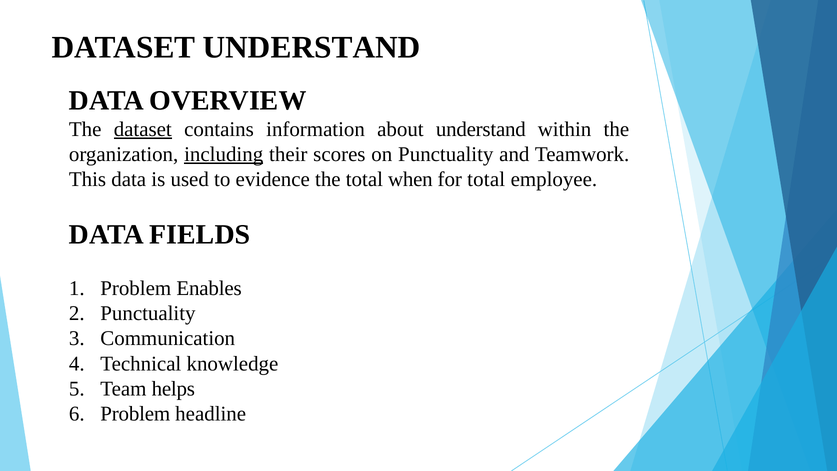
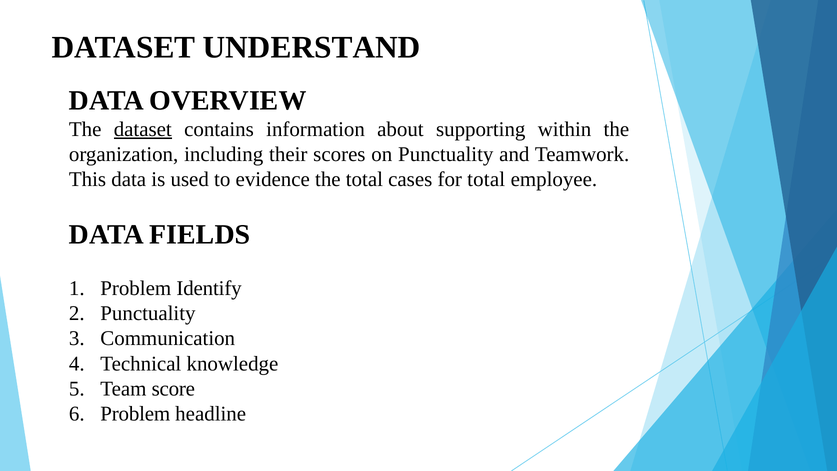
about understand: understand -> supporting
including underline: present -> none
when: when -> cases
Enables: Enables -> Identify
helps: helps -> score
